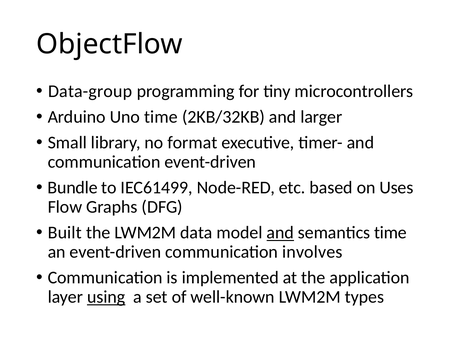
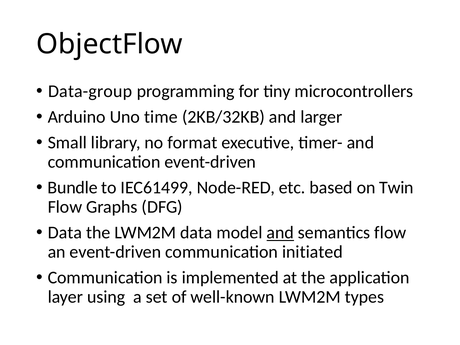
Uses: Uses -> Twin
Built at (65, 233): Built -> Data
semantics time: time -> flow
involves: involves -> initiated
using underline: present -> none
